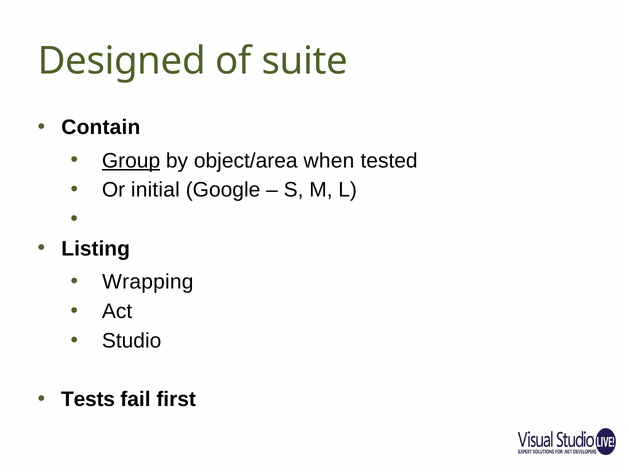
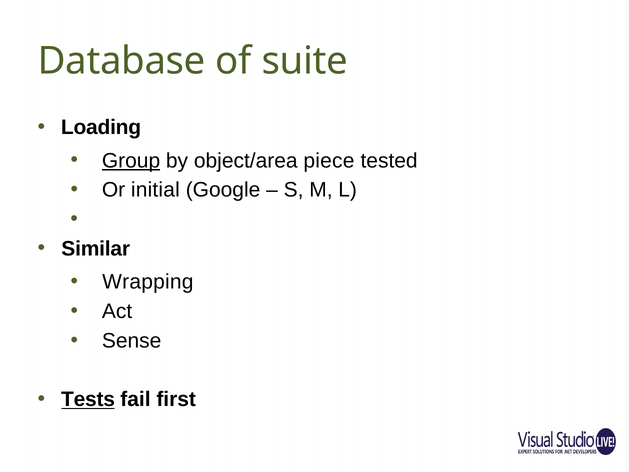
Designed: Designed -> Database
Contain: Contain -> Loading
when: when -> piece
Listing: Listing -> Similar
Studio: Studio -> Sense
Tests underline: none -> present
